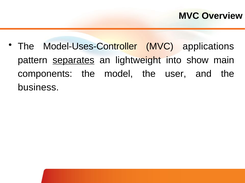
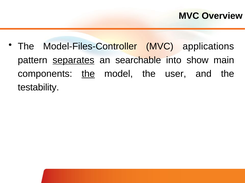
Model-Uses-Controller: Model-Uses-Controller -> Model-Files-Controller
lightweight: lightweight -> searchable
the at (88, 74) underline: none -> present
business: business -> testability
